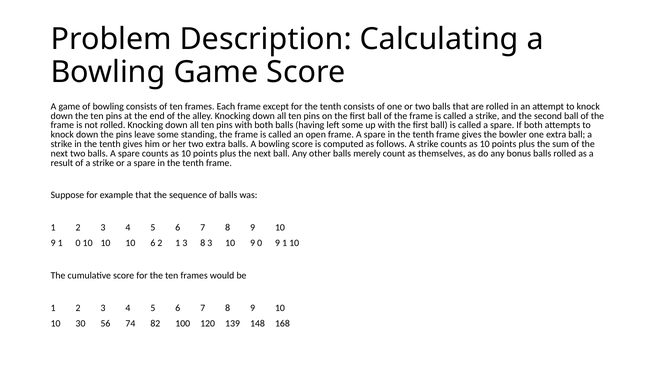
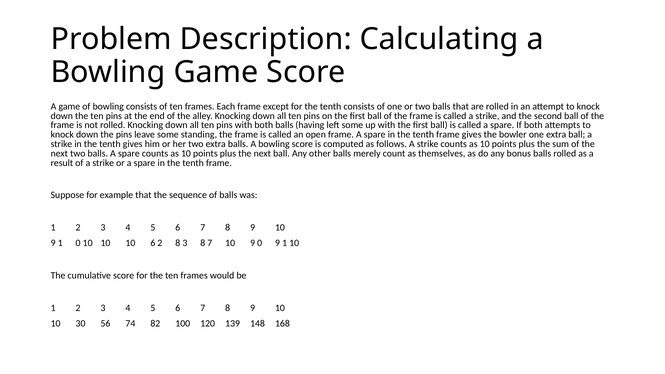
2 1: 1 -> 8
8 3: 3 -> 7
